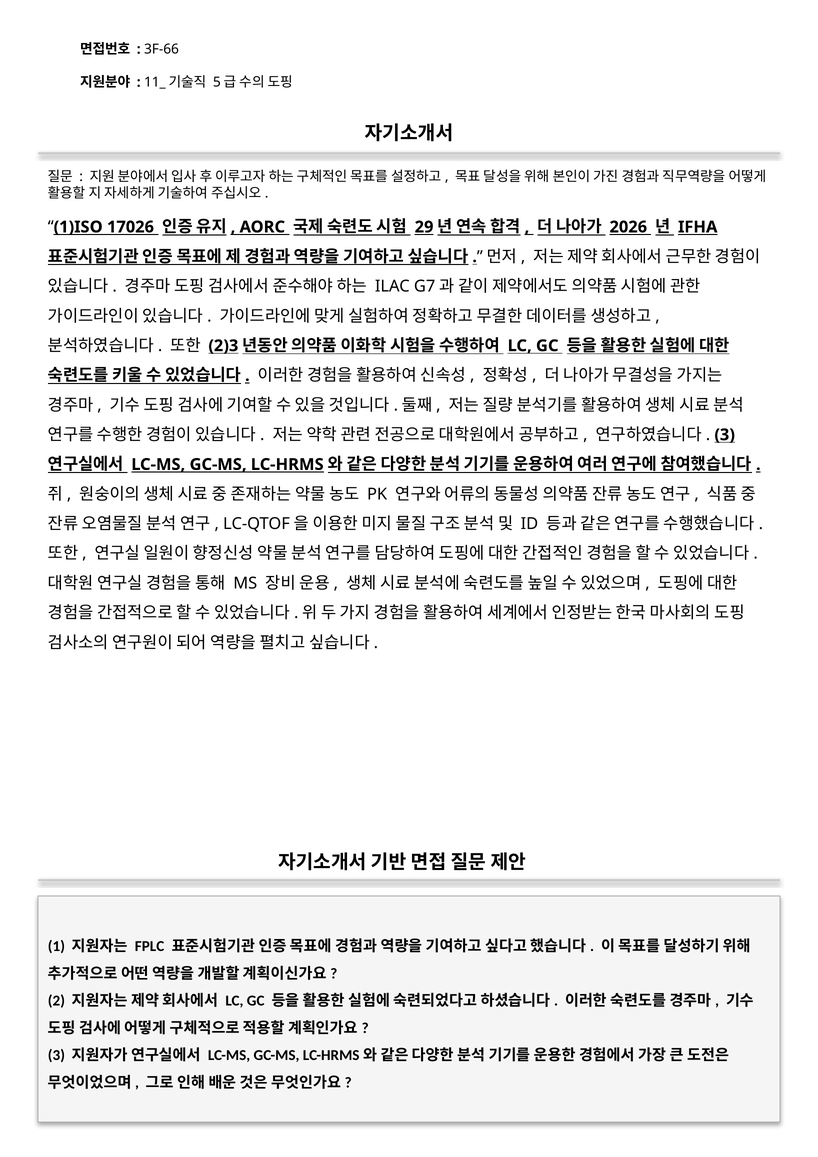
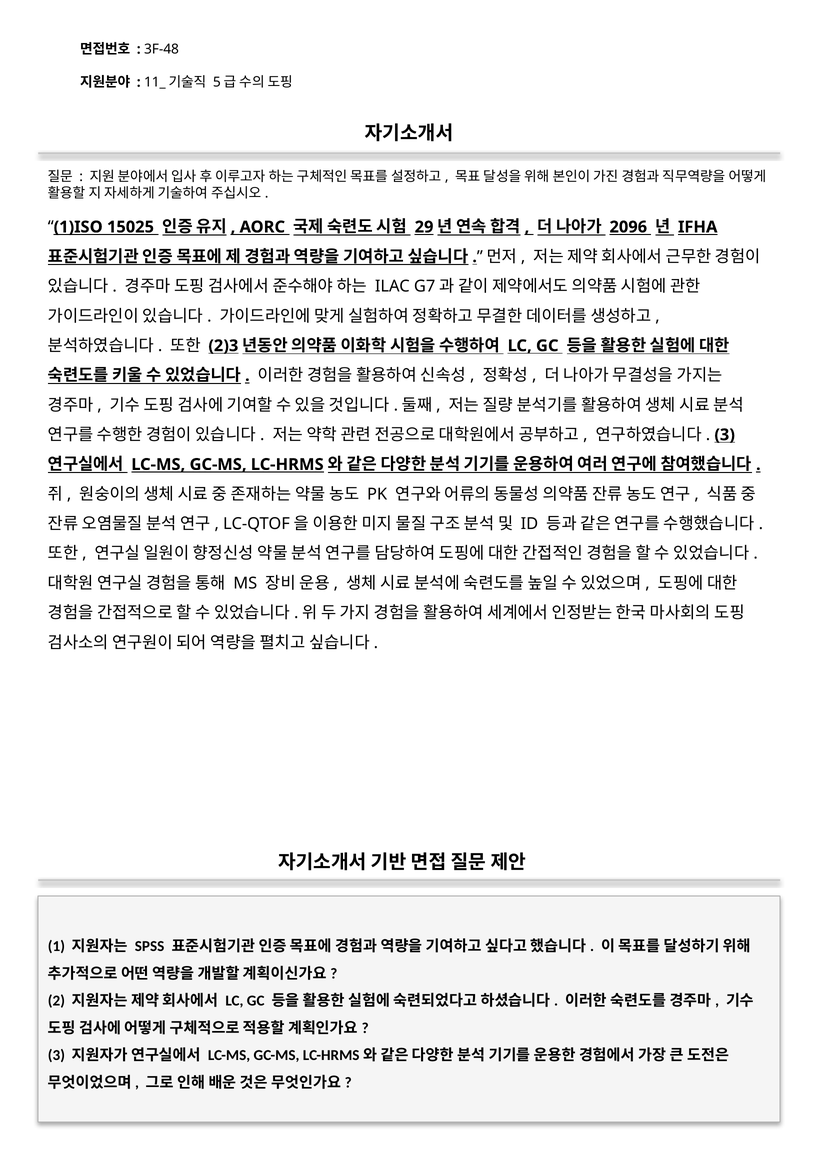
3F-66: 3F-66 -> 3F-48
17026: 17026 -> 15025
2026: 2026 -> 2096
FPLC: FPLC -> SPSS
